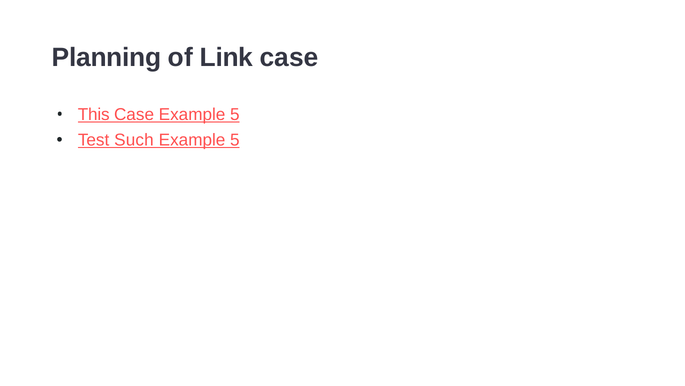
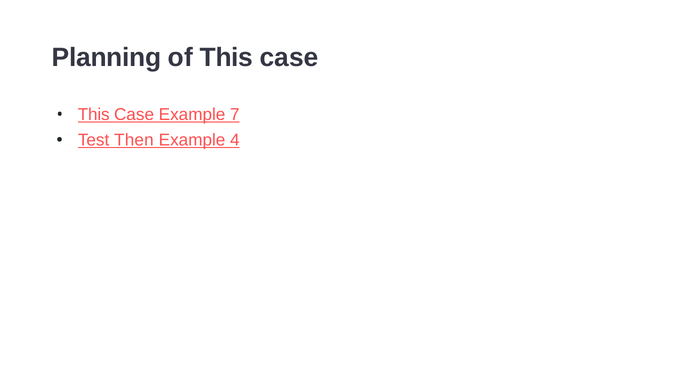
of Link: Link -> This
Case Example 5: 5 -> 7
Such: Such -> Then
5 at (235, 140): 5 -> 4
